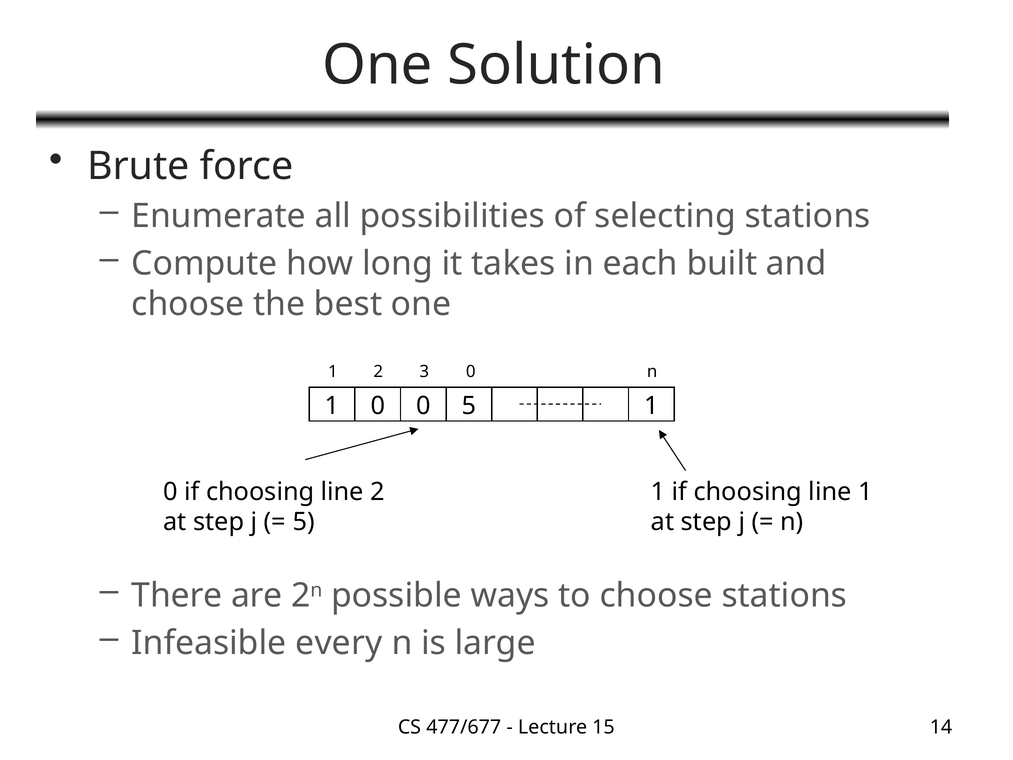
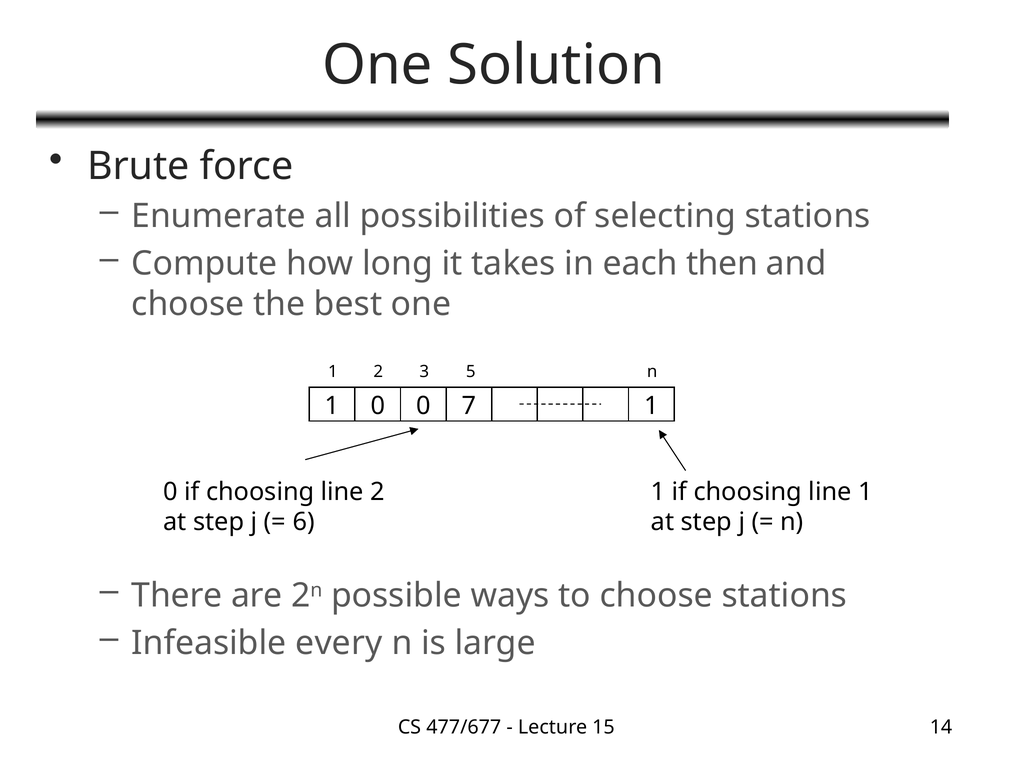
built: built -> then
3 0: 0 -> 5
0 5: 5 -> 7
5 at (304, 522): 5 -> 6
